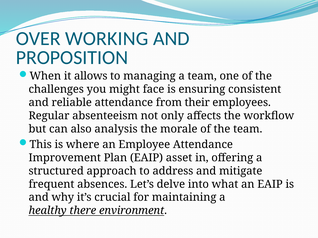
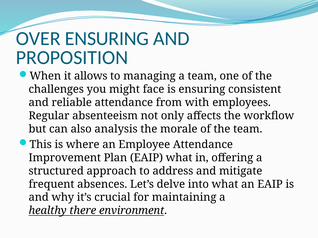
OVER WORKING: WORKING -> ENSURING
their: their -> with
EAIP asset: asset -> what
